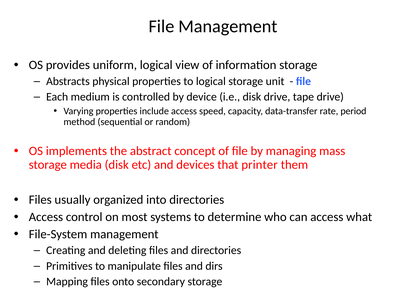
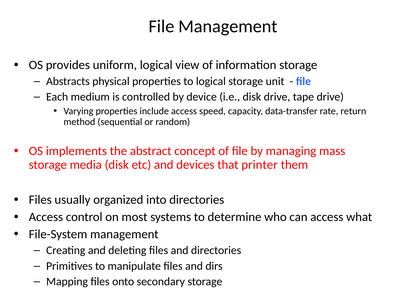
period: period -> return
